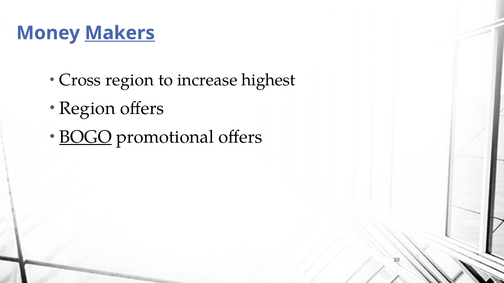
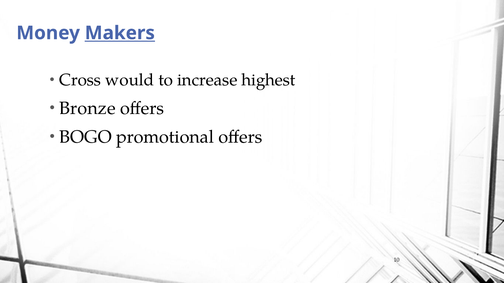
Cross region: region -> would
Region at (87, 108): Region -> Bronze
BOGO underline: present -> none
